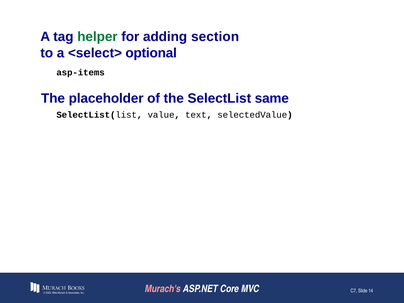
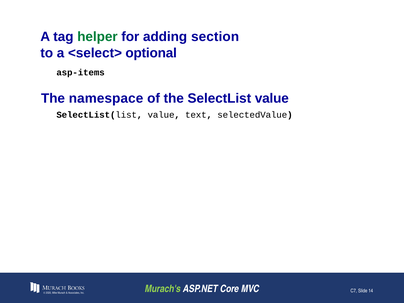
placeholder: placeholder -> namespace
SelectList same: same -> value
Murach's colour: pink -> light green
